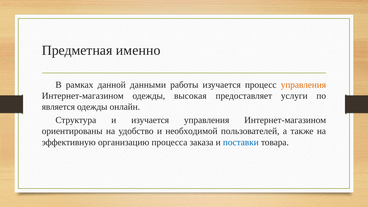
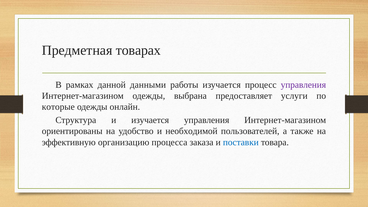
именно: именно -> товарах
управления at (303, 85) colour: orange -> purple
высокая: высокая -> выбрана
является: является -> которые
